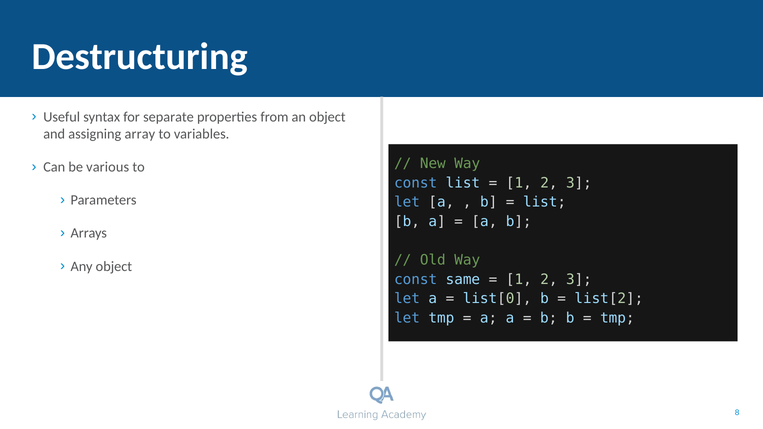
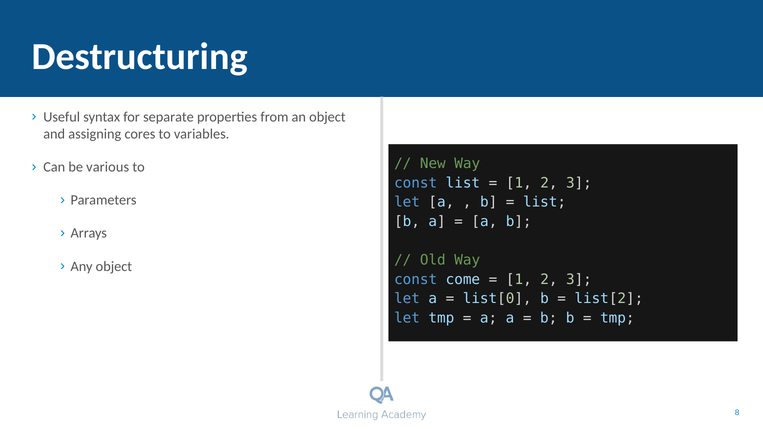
array: array -> cores
same: same -> come
